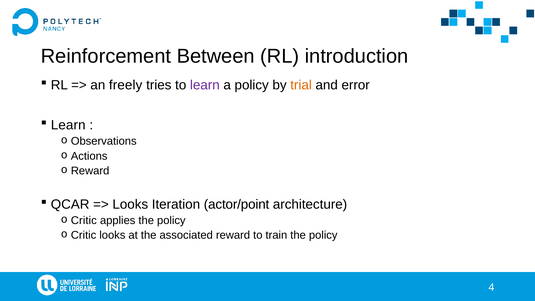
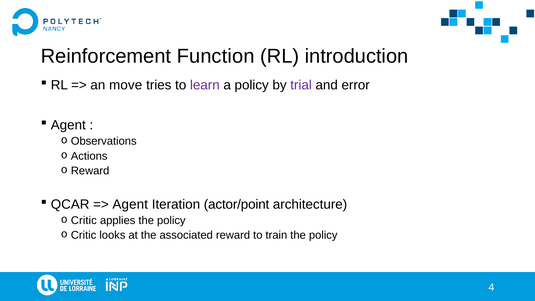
Between: Between -> Function
freely: freely -> move
trial colour: orange -> purple
Learn at (68, 125): Learn -> Agent
Looks at (130, 204): Looks -> Agent
